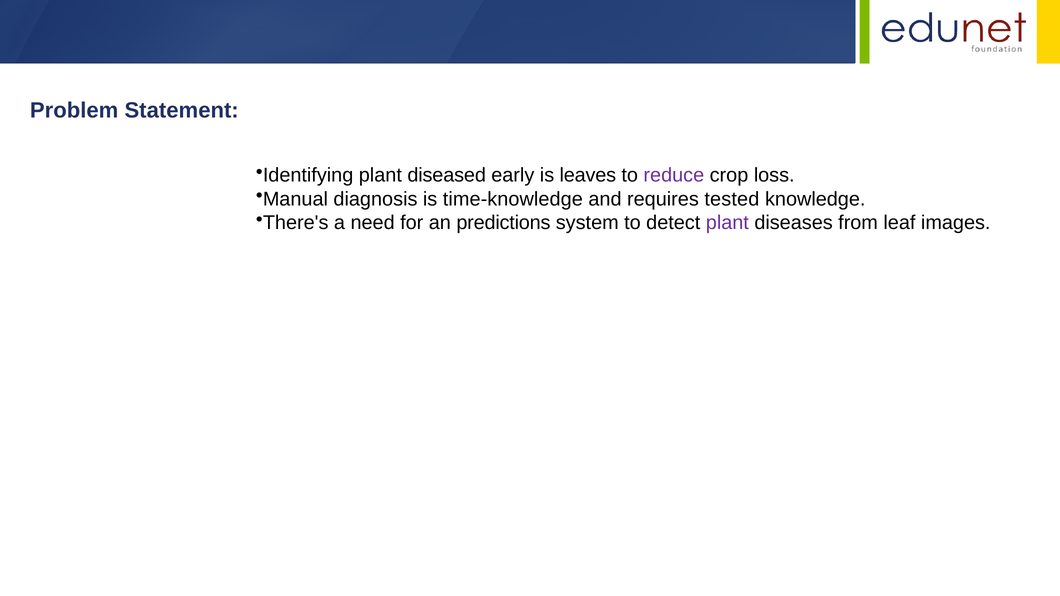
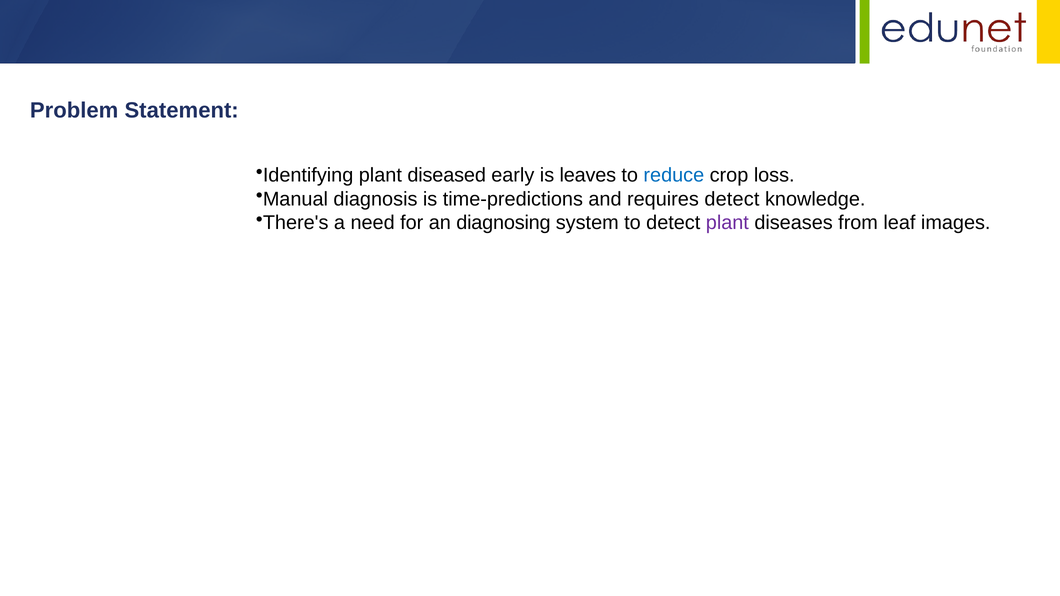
reduce colour: purple -> blue
time-knowledge: time-knowledge -> time-predictions
requires tested: tested -> detect
predictions: predictions -> diagnosing
